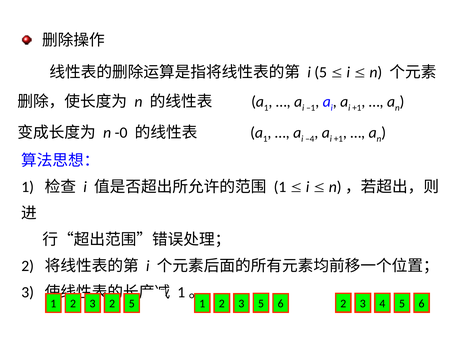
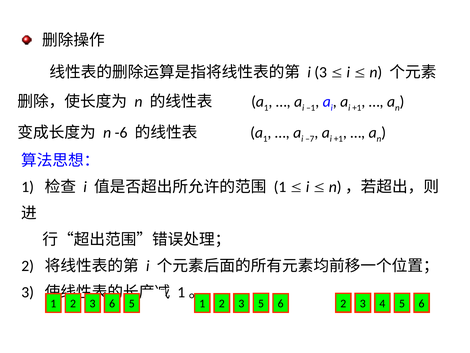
i 5: 5 -> 3
-0: -0 -> -6
–4: –4 -> –7
3 2: 2 -> 6
